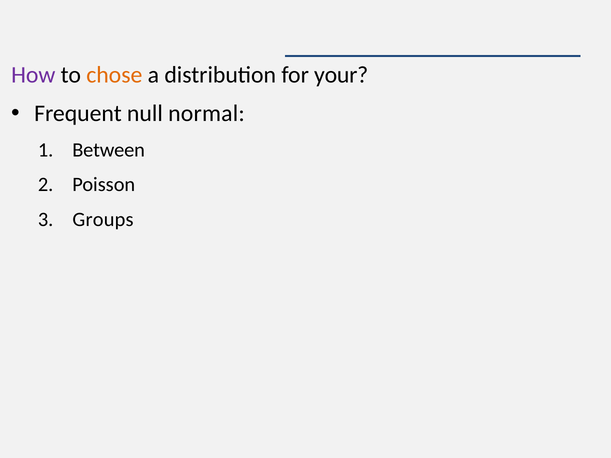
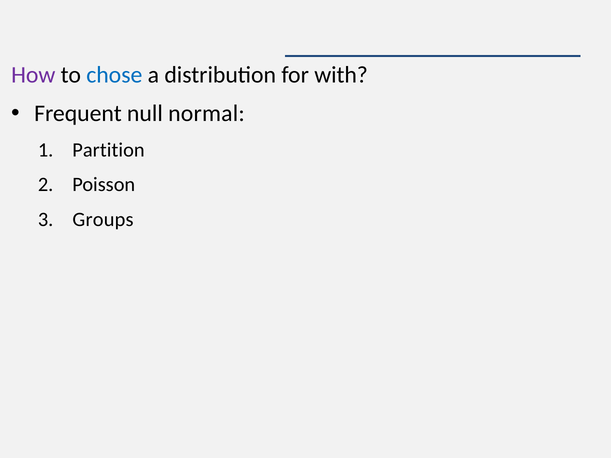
chose colour: orange -> blue
your: your -> with
Between: Between -> Partition
